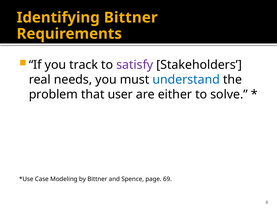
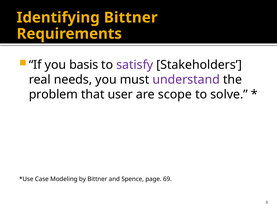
track: track -> basis
understand colour: blue -> purple
either: either -> scope
